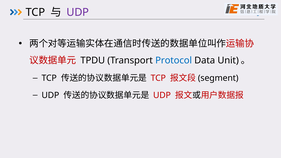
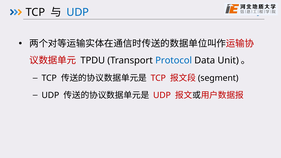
UDP at (78, 12) colour: purple -> blue
